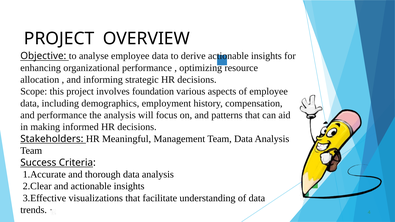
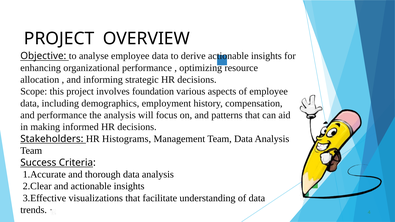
Meaningful: Meaningful -> Histograms
